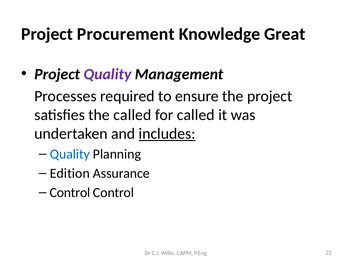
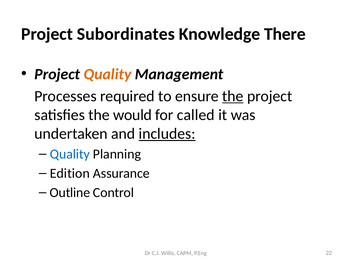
Procurement: Procurement -> Subordinates
Great: Great -> There
Quality at (108, 74) colour: purple -> orange
the at (233, 96) underline: none -> present
the called: called -> would
Control at (70, 192): Control -> Outline
